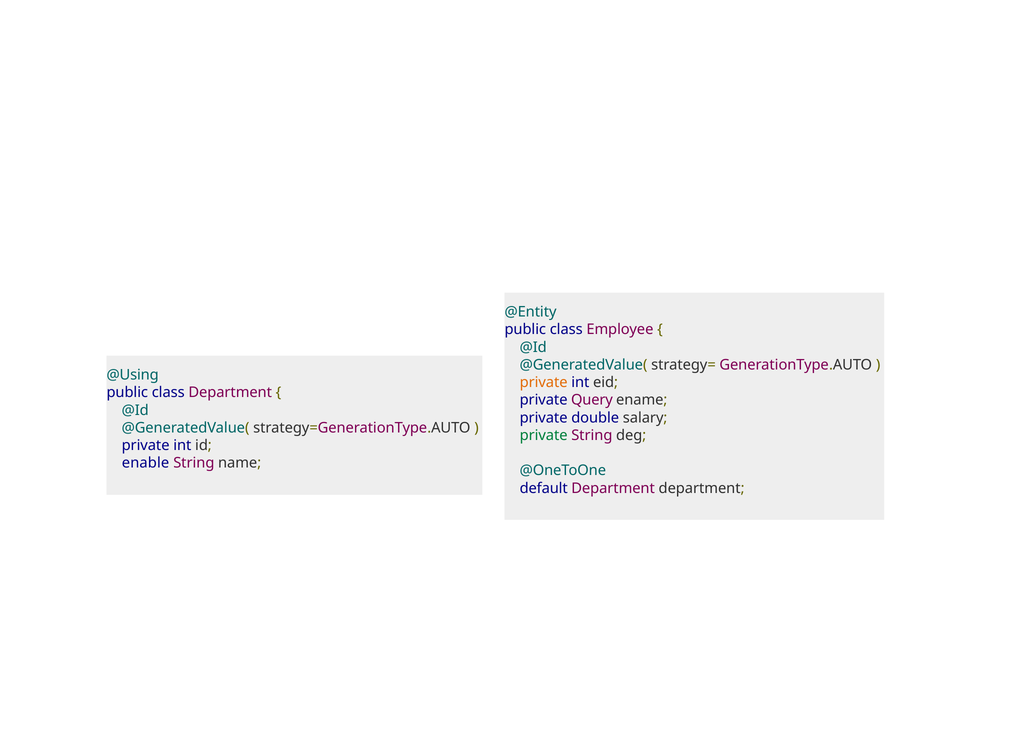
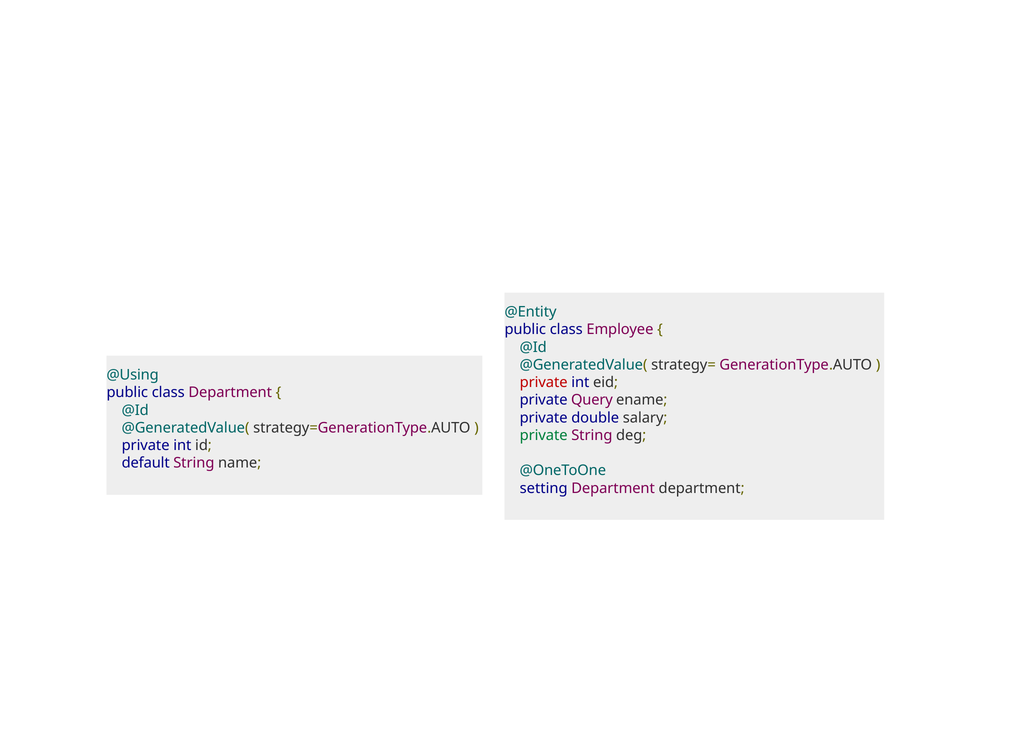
private at (544, 383) colour: orange -> red
enable: enable -> default
default: default -> setting
